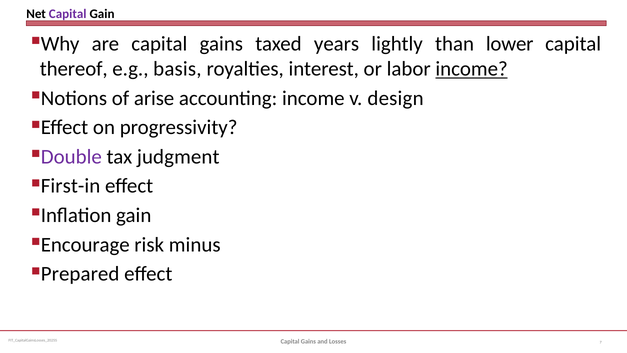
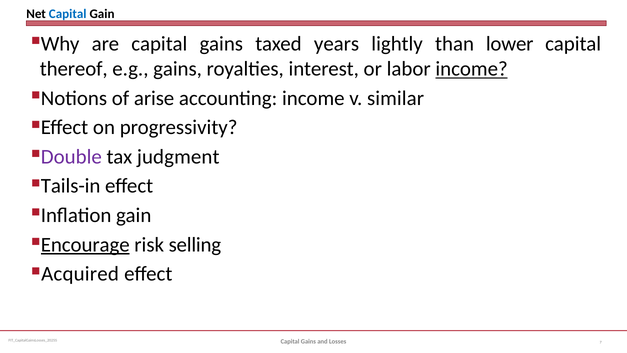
Capital at (68, 14) colour: purple -> blue
e.g basis: basis -> gains
design: design -> similar
First-in: First-in -> Tails-in
Encourage underline: none -> present
minus: minus -> selling
Prepared: Prepared -> Acquired
